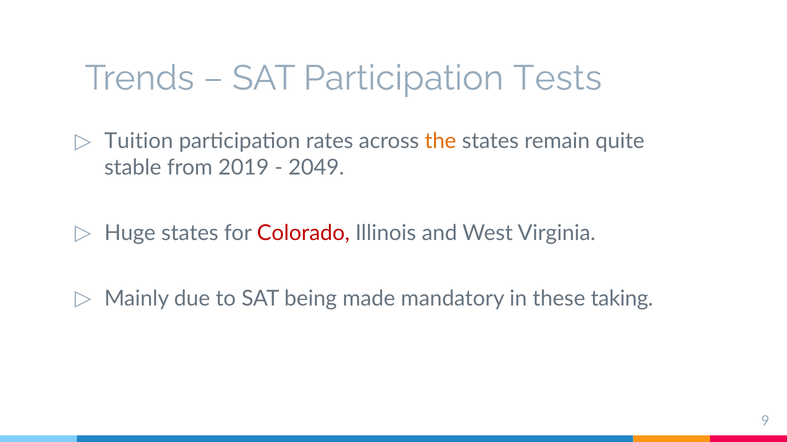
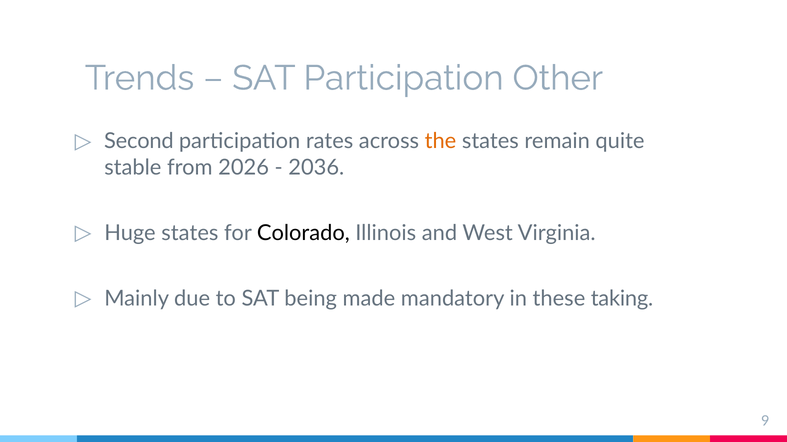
Tests: Tests -> Other
Tuition: Tuition -> Second
2019: 2019 -> 2026
2049: 2049 -> 2036
Colorado colour: red -> black
